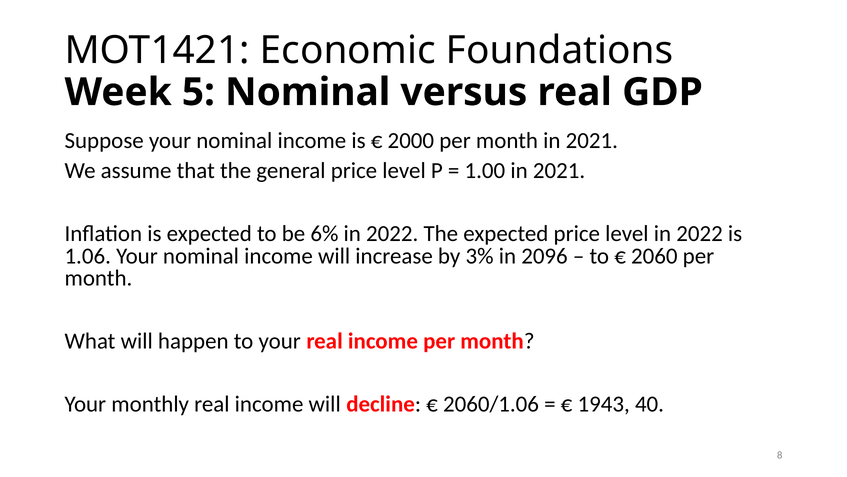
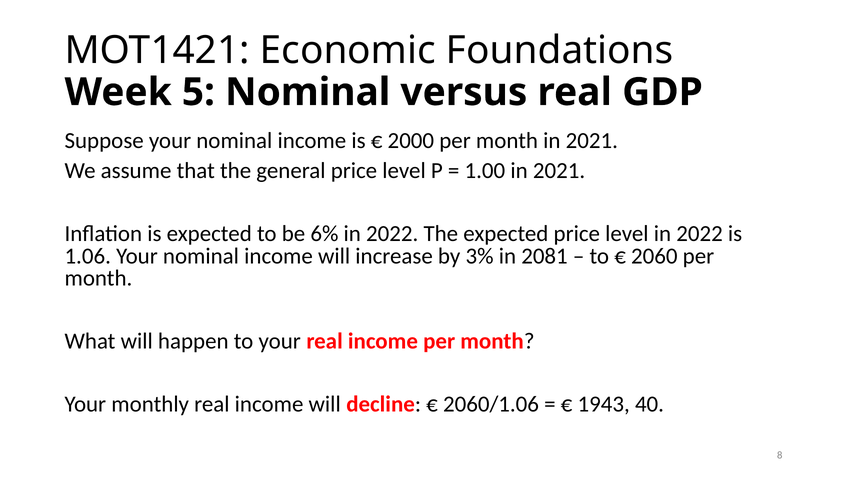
2096: 2096 -> 2081
